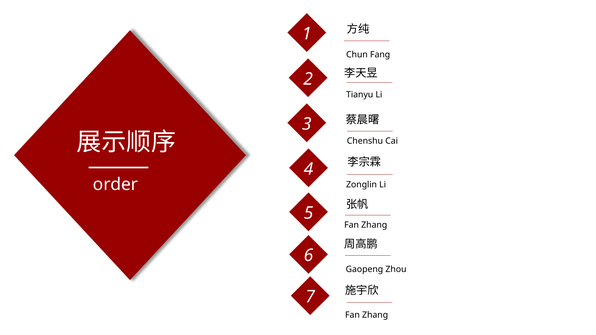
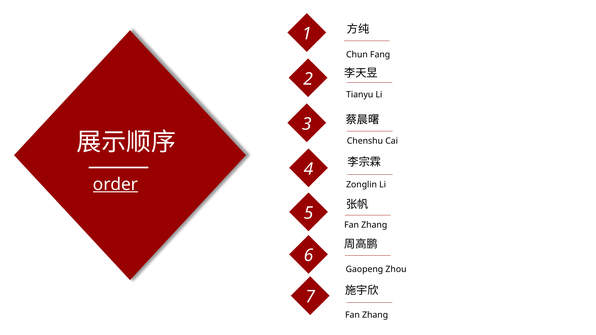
order underline: none -> present
